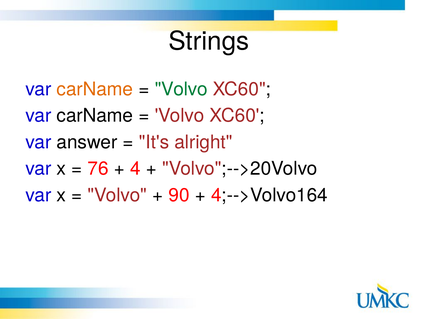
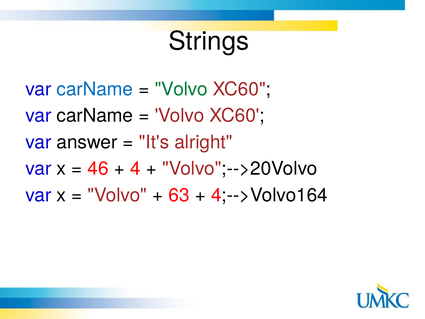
carName at (95, 89) colour: orange -> blue
76: 76 -> 46
90: 90 -> 63
